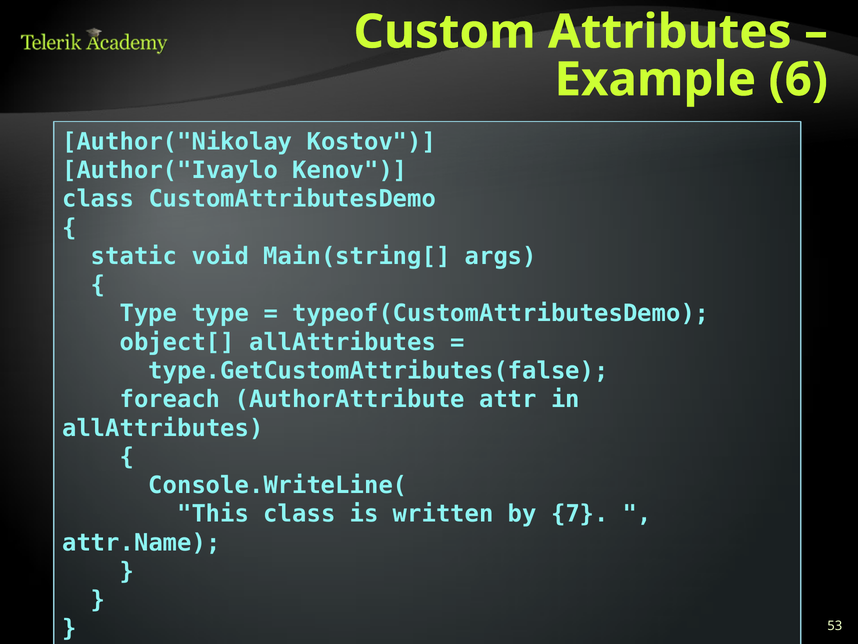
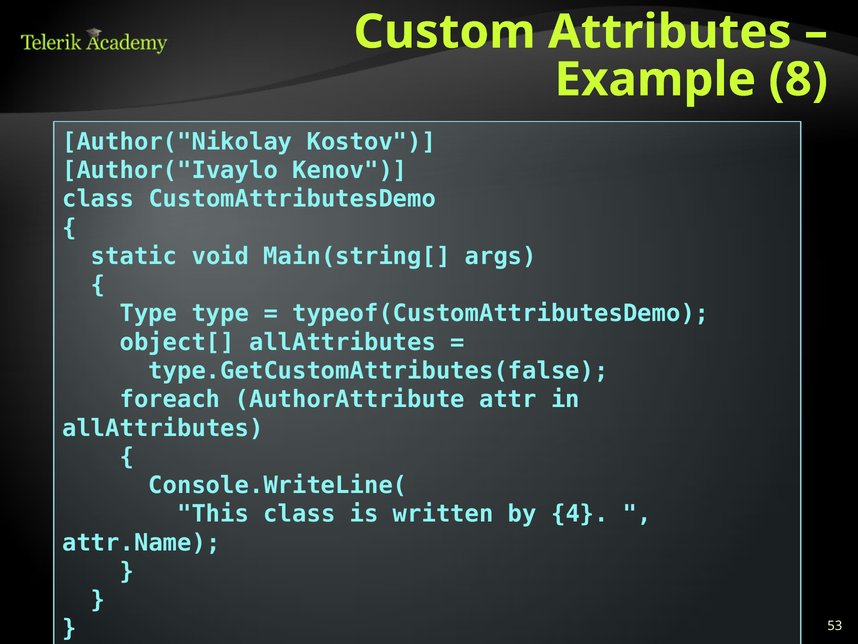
6: 6 -> 8
7: 7 -> 4
